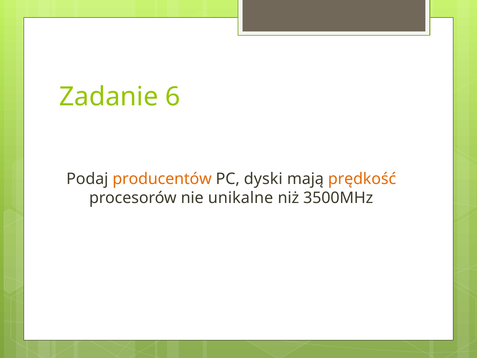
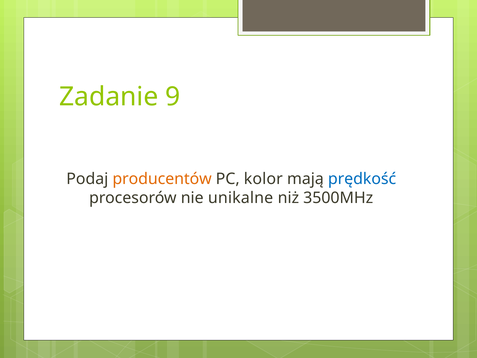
6: 6 -> 9
dyski: dyski -> kolor
prędkość colour: orange -> blue
